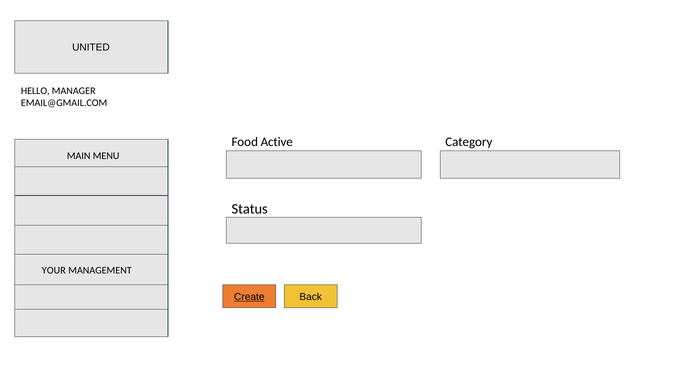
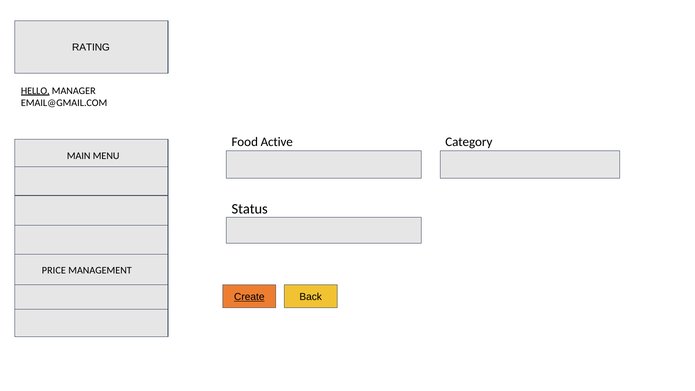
UNITED: UNITED -> RATING
HELLO underline: none -> present
YOUR: YOUR -> PRICE
